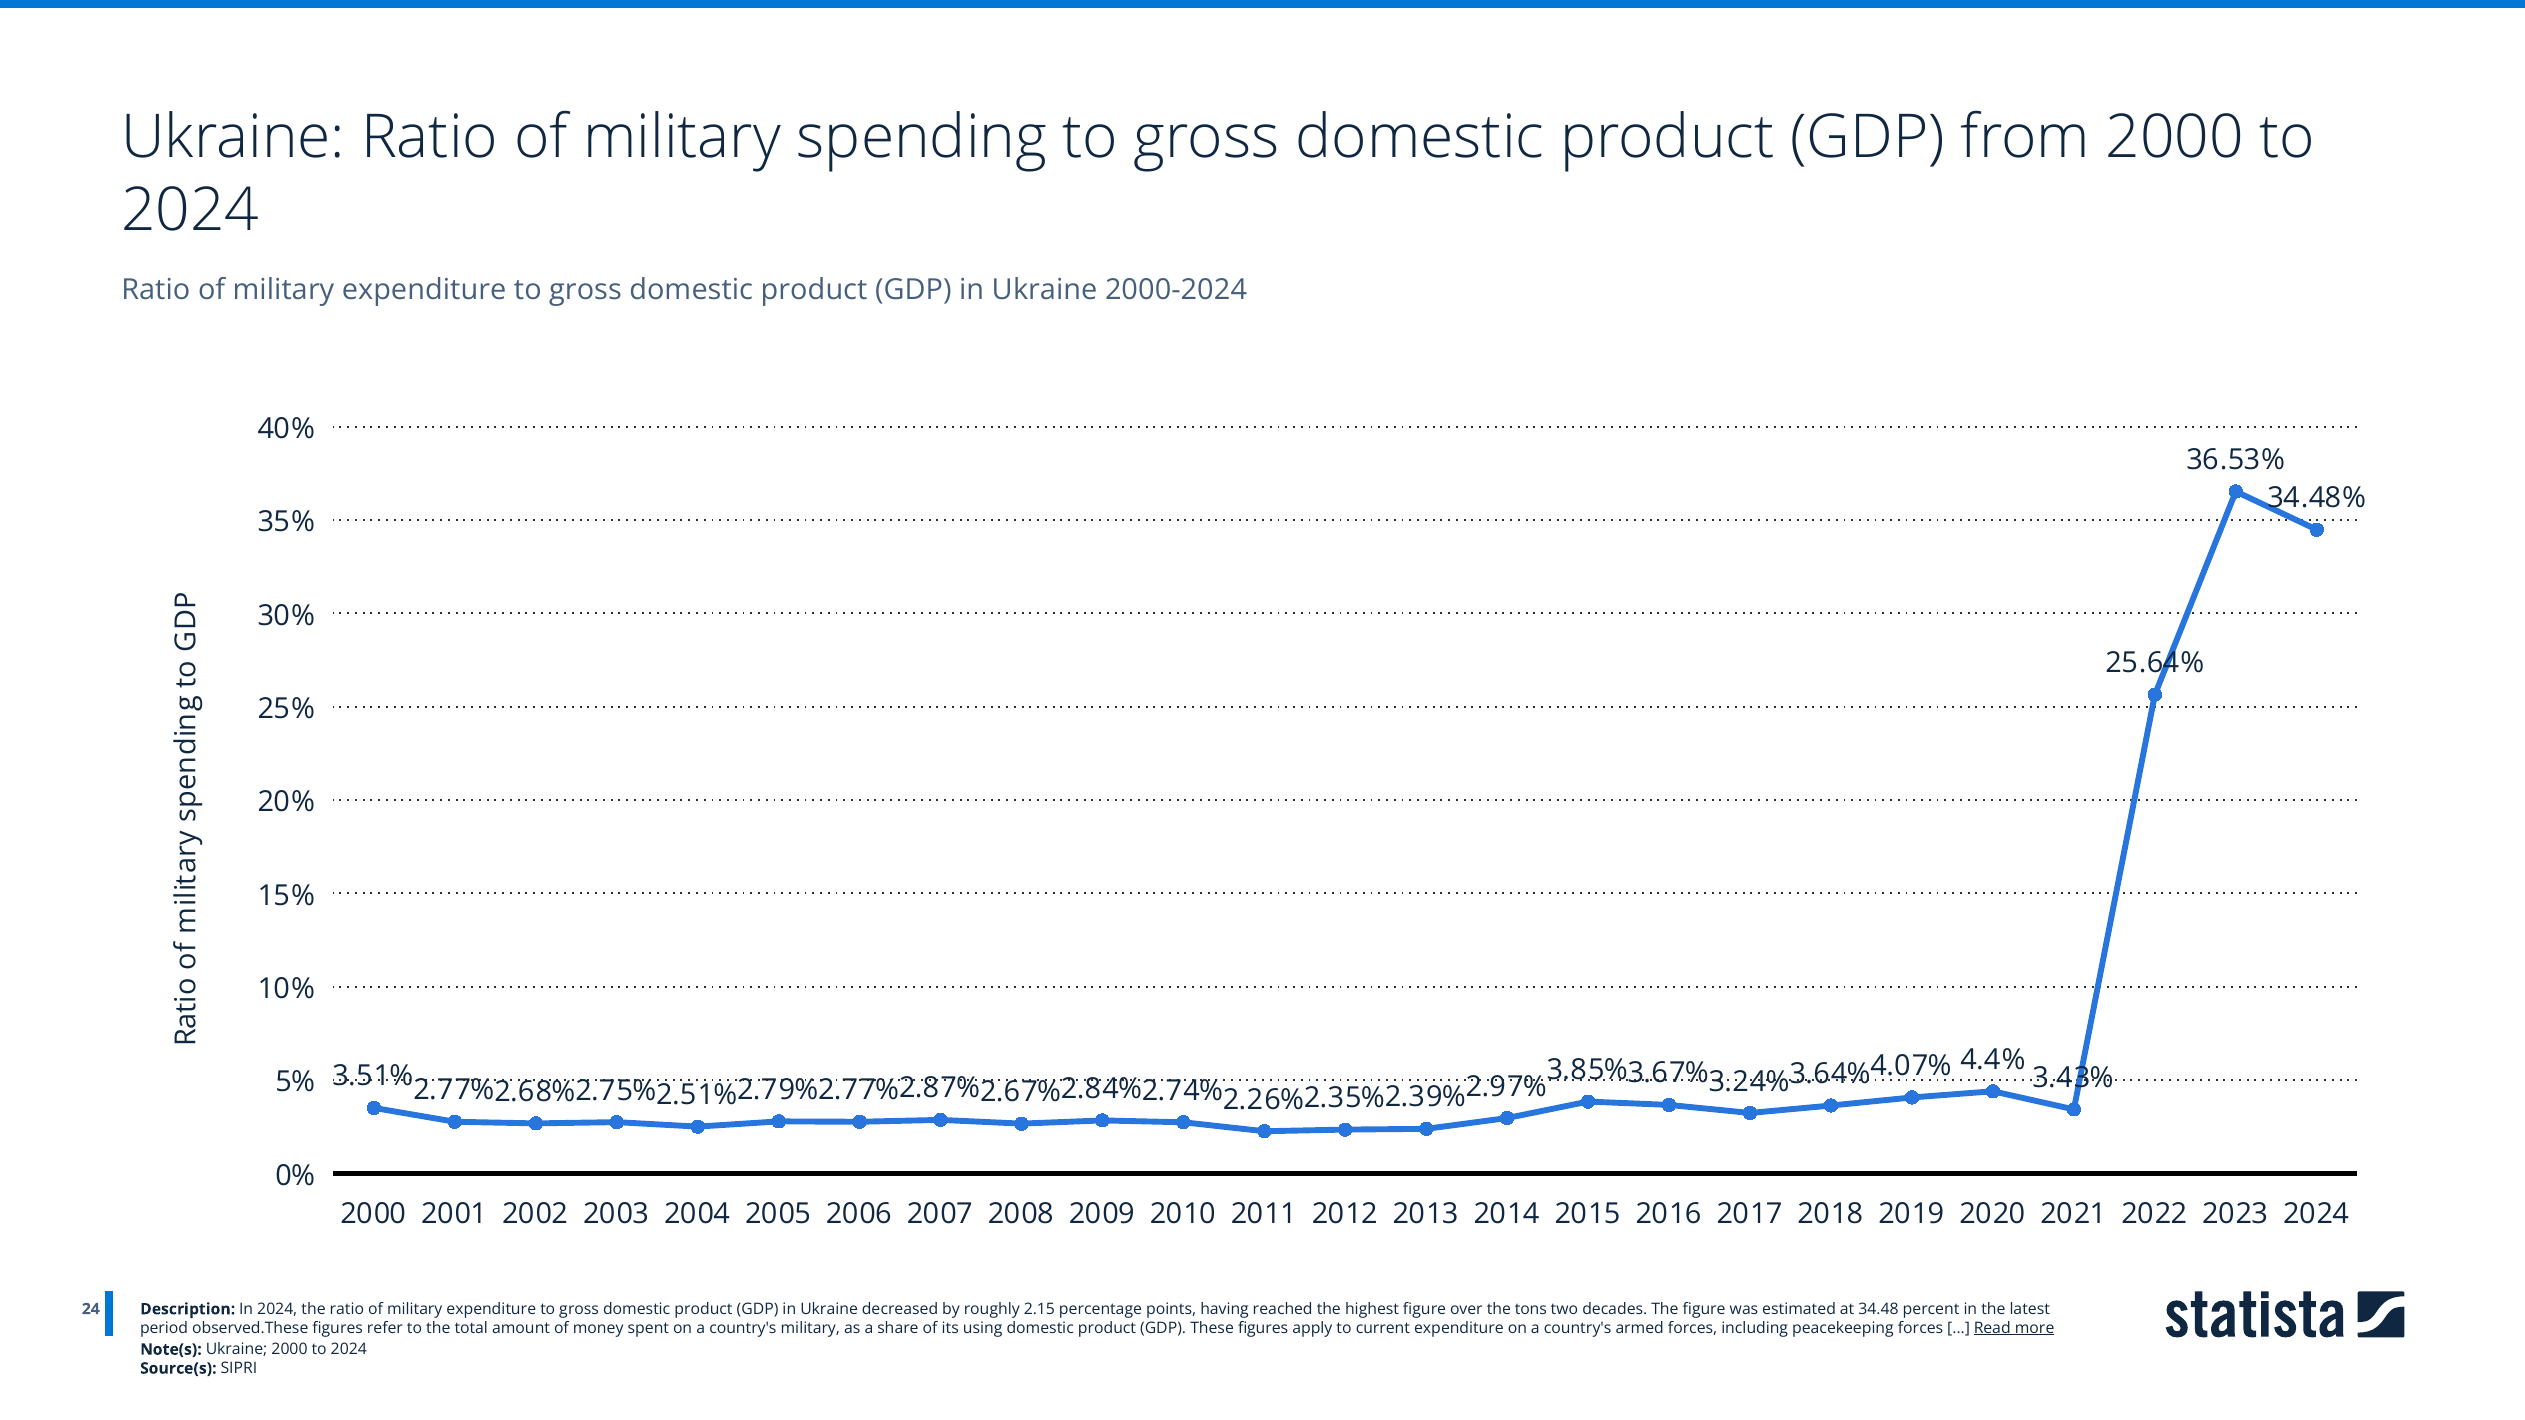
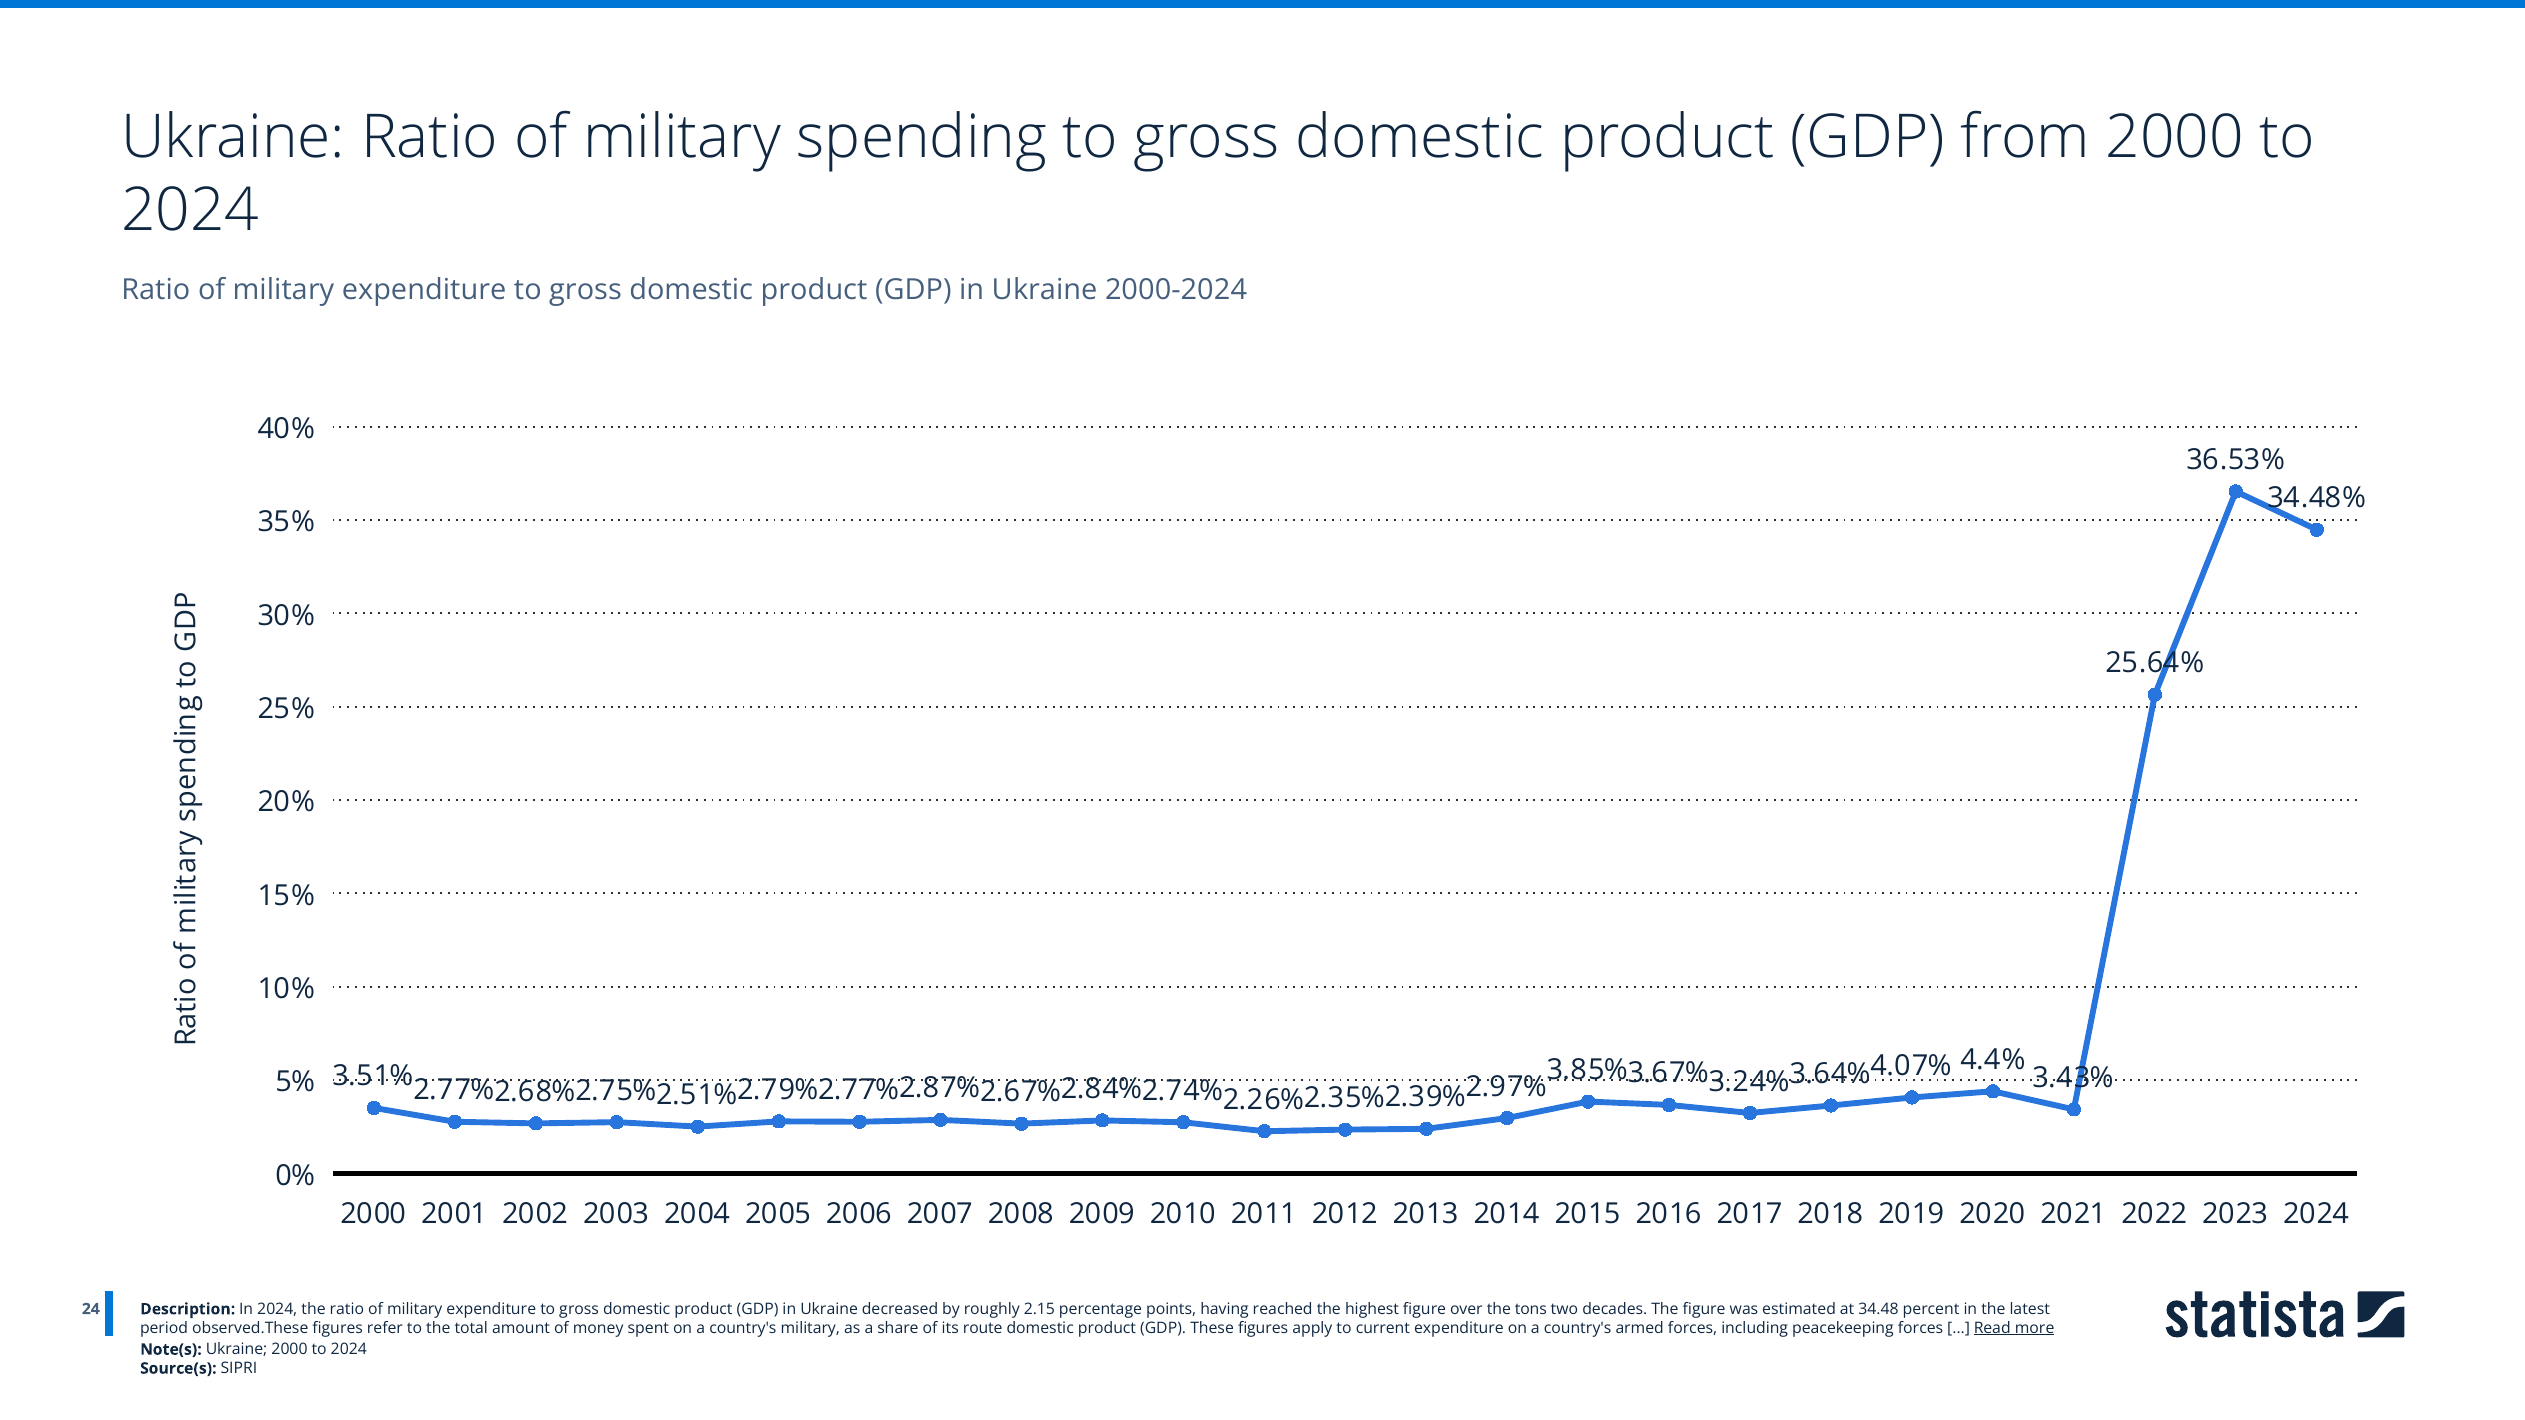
using: using -> route
